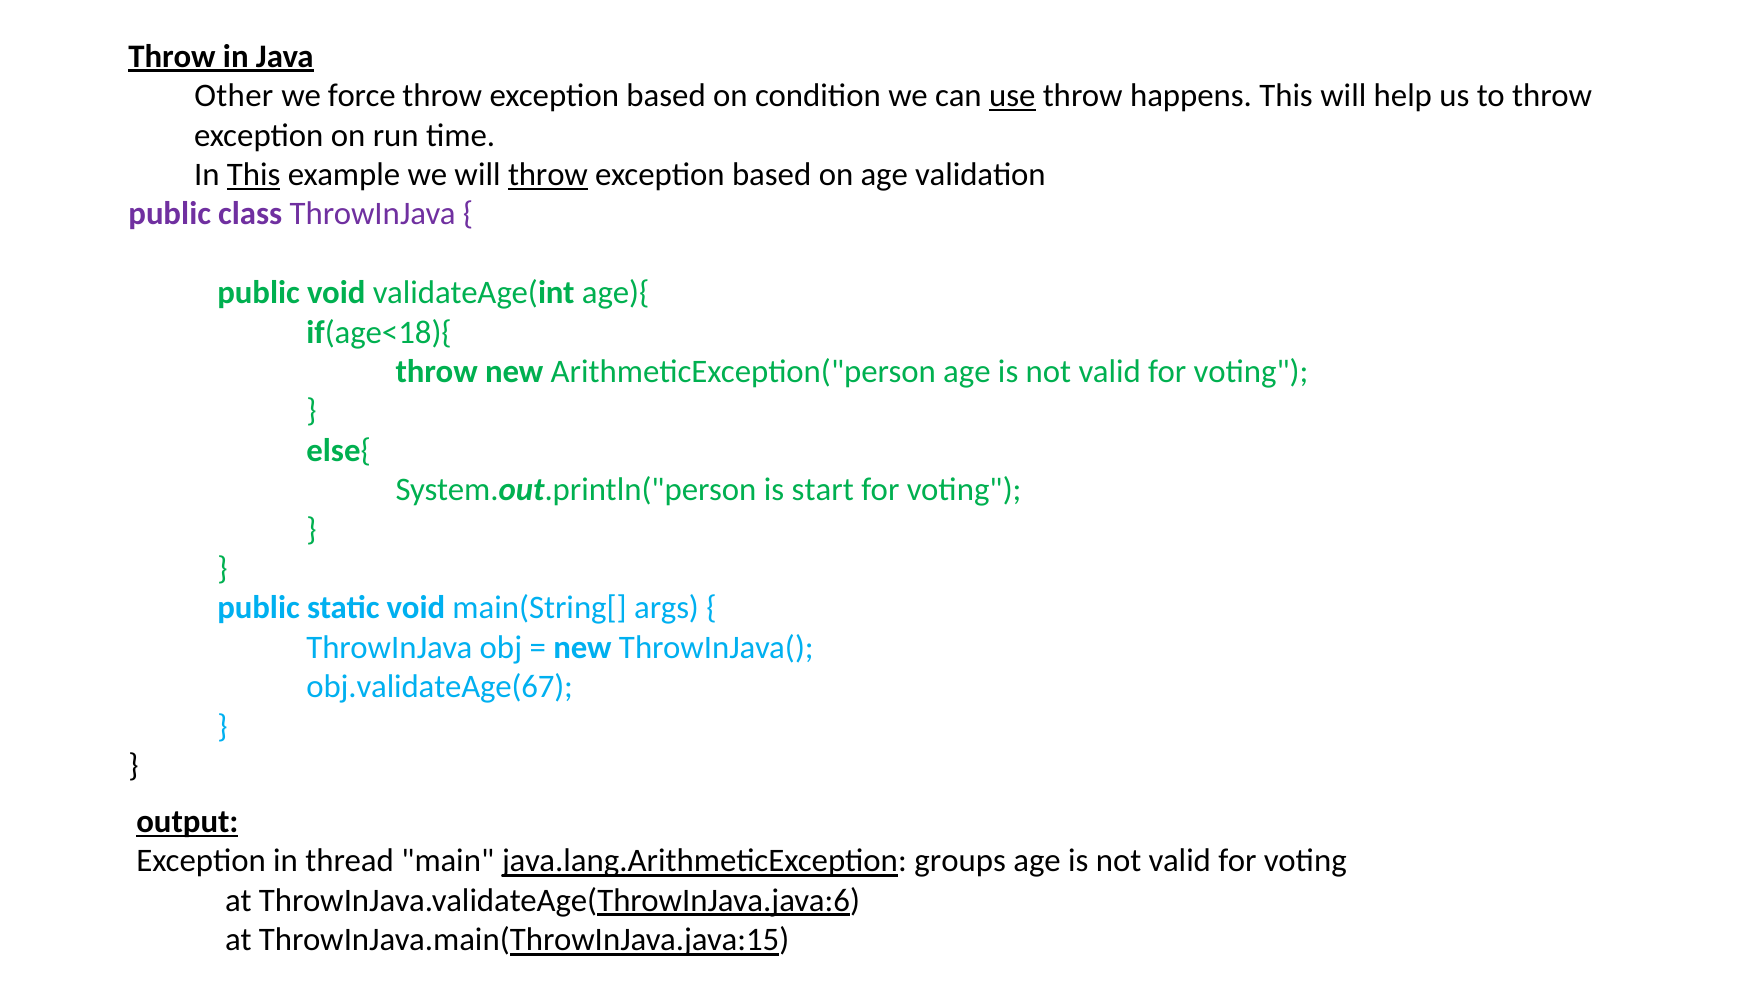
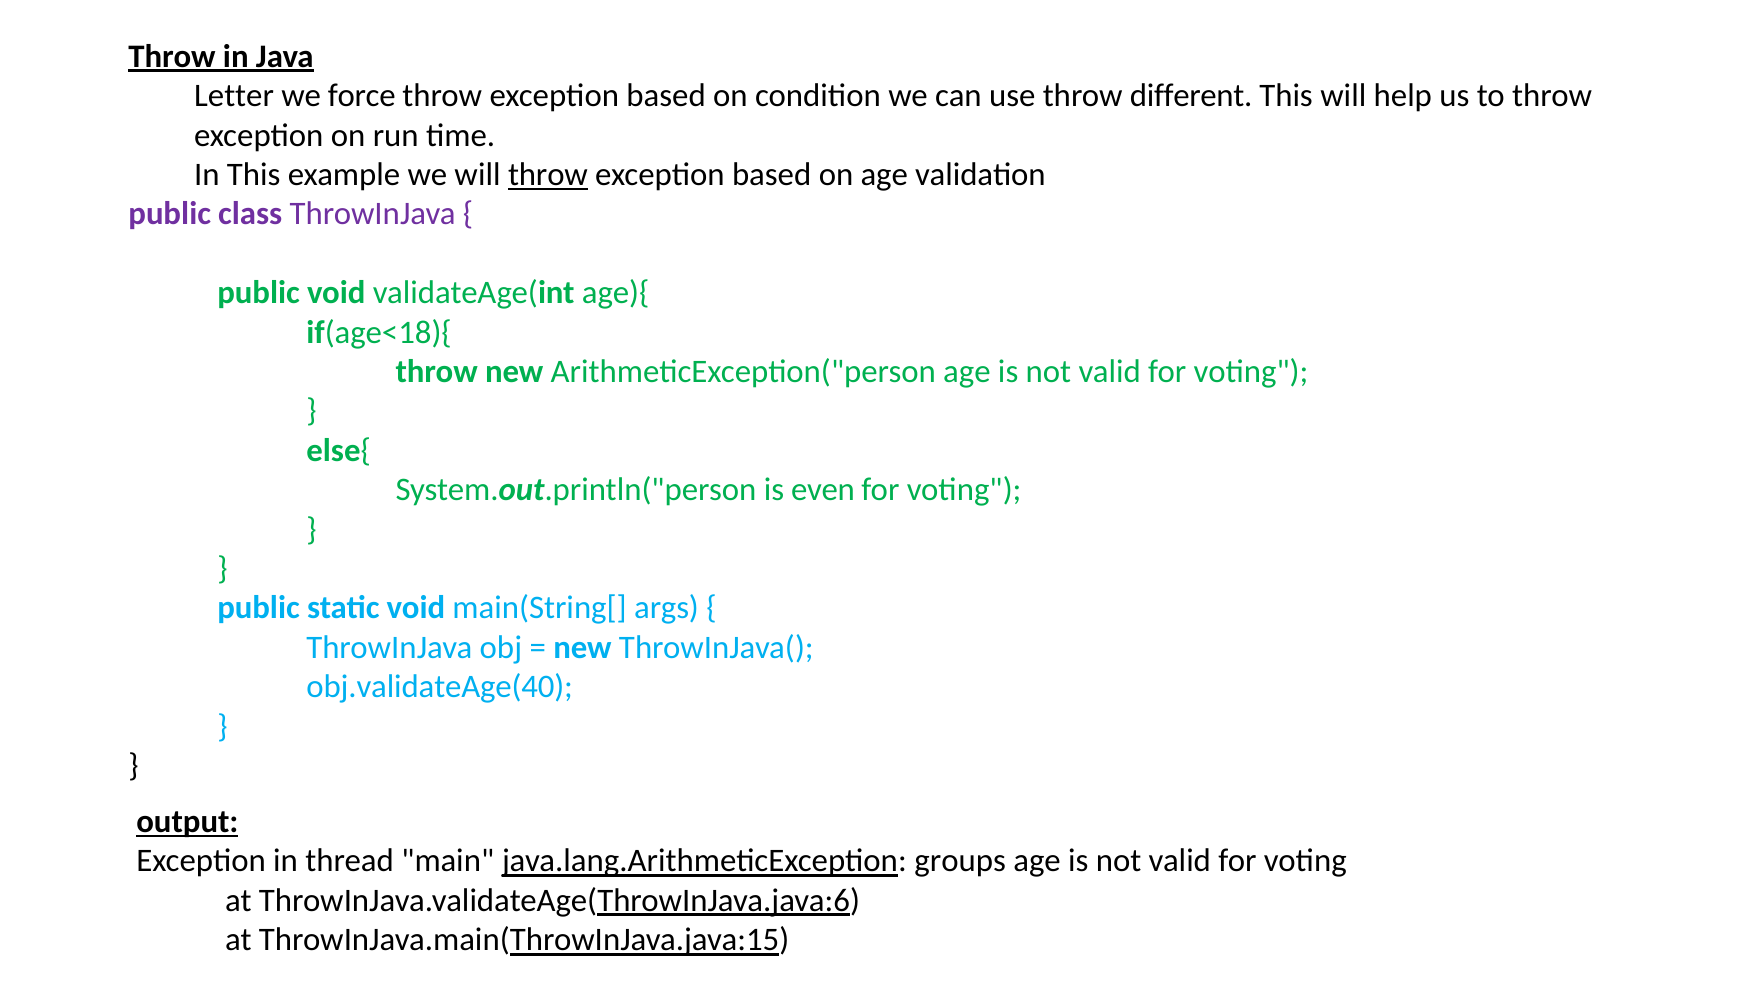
Other: Other -> Letter
use underline: present -> none
happens: happens -> different
This at (254, 175) underline: present -> none
start: start -> even
obj.validateAge(67: obj.validateAge(67 -> obj.validateAge(40
